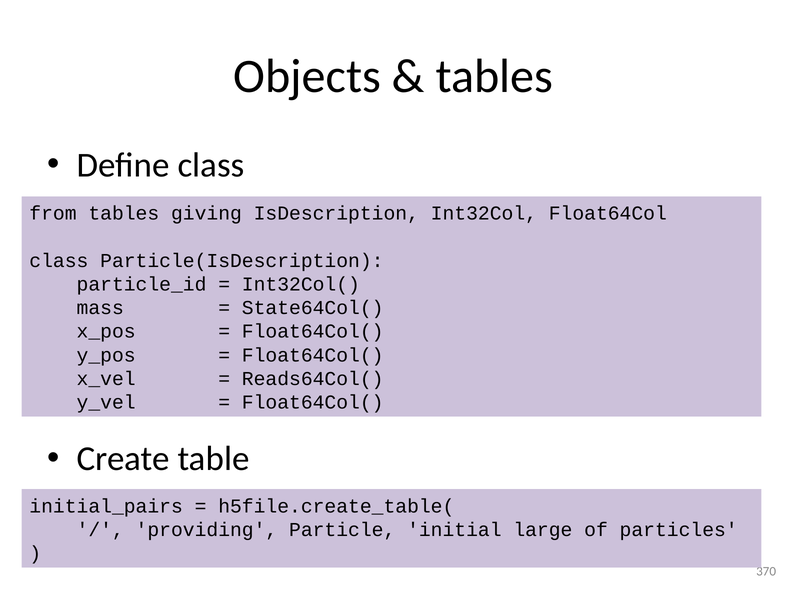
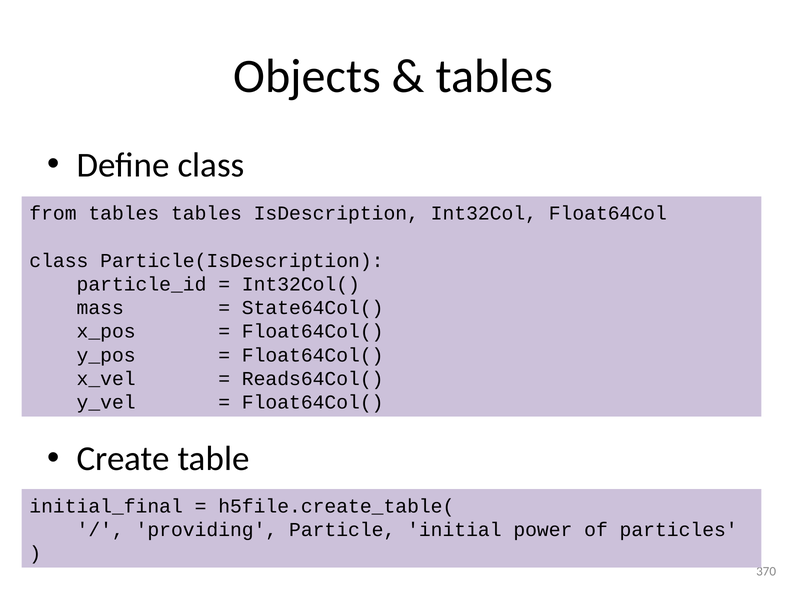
tables giving: giving -> tables
initial_pairs: initial_pairs -> initial_final
large: large -> power
